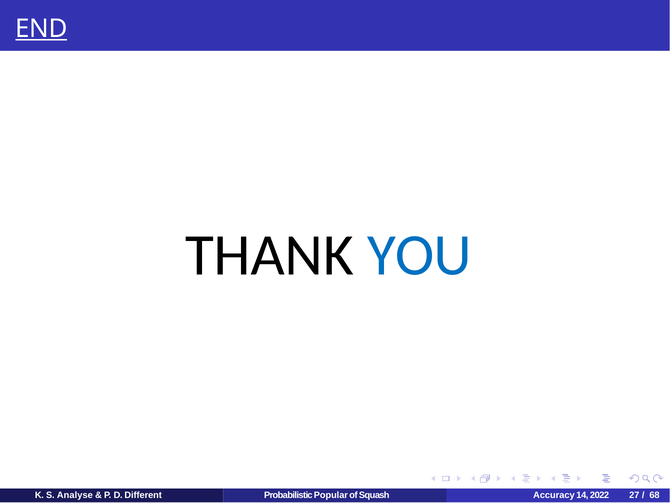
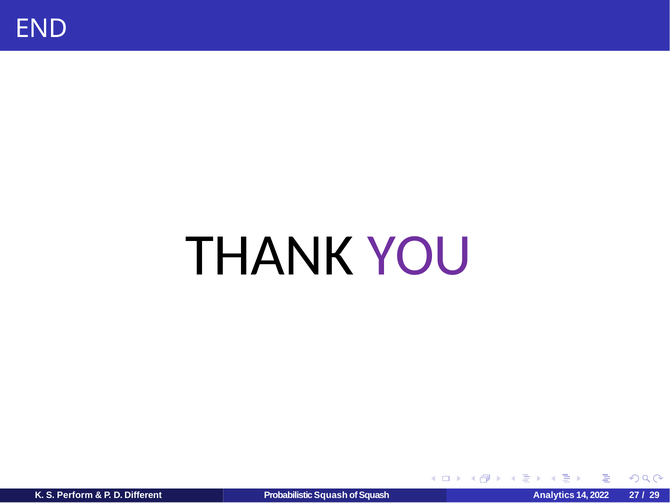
END underline: present -> none
YOU colour: blue -> purple
Analyse: Analyse -> Perform
Probabilistic Popular: Popular -> Squash
Accuracy: Accuracy -> Analytics
68: 68 -> 29
